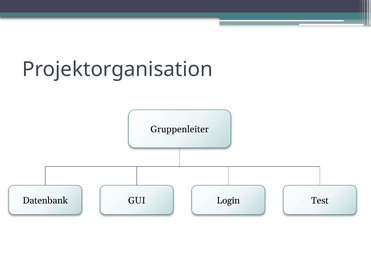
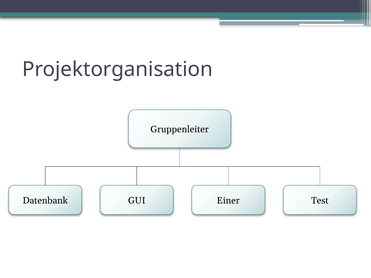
Login: Login -> Einer
